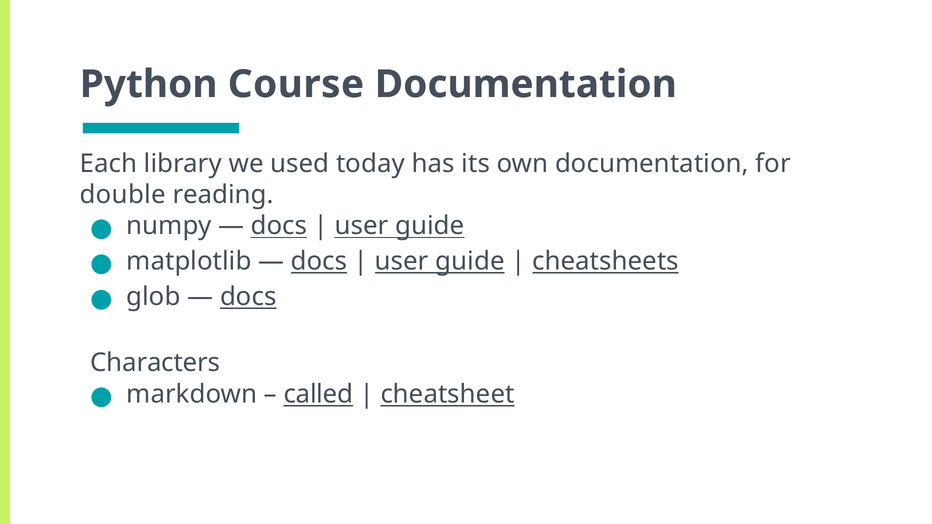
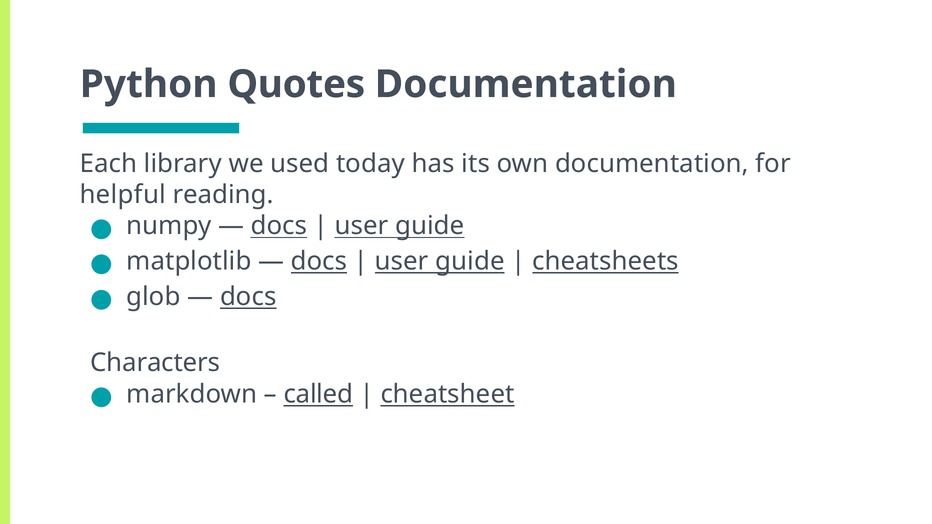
Course: Course -> Quotes
double: double -> helpful
